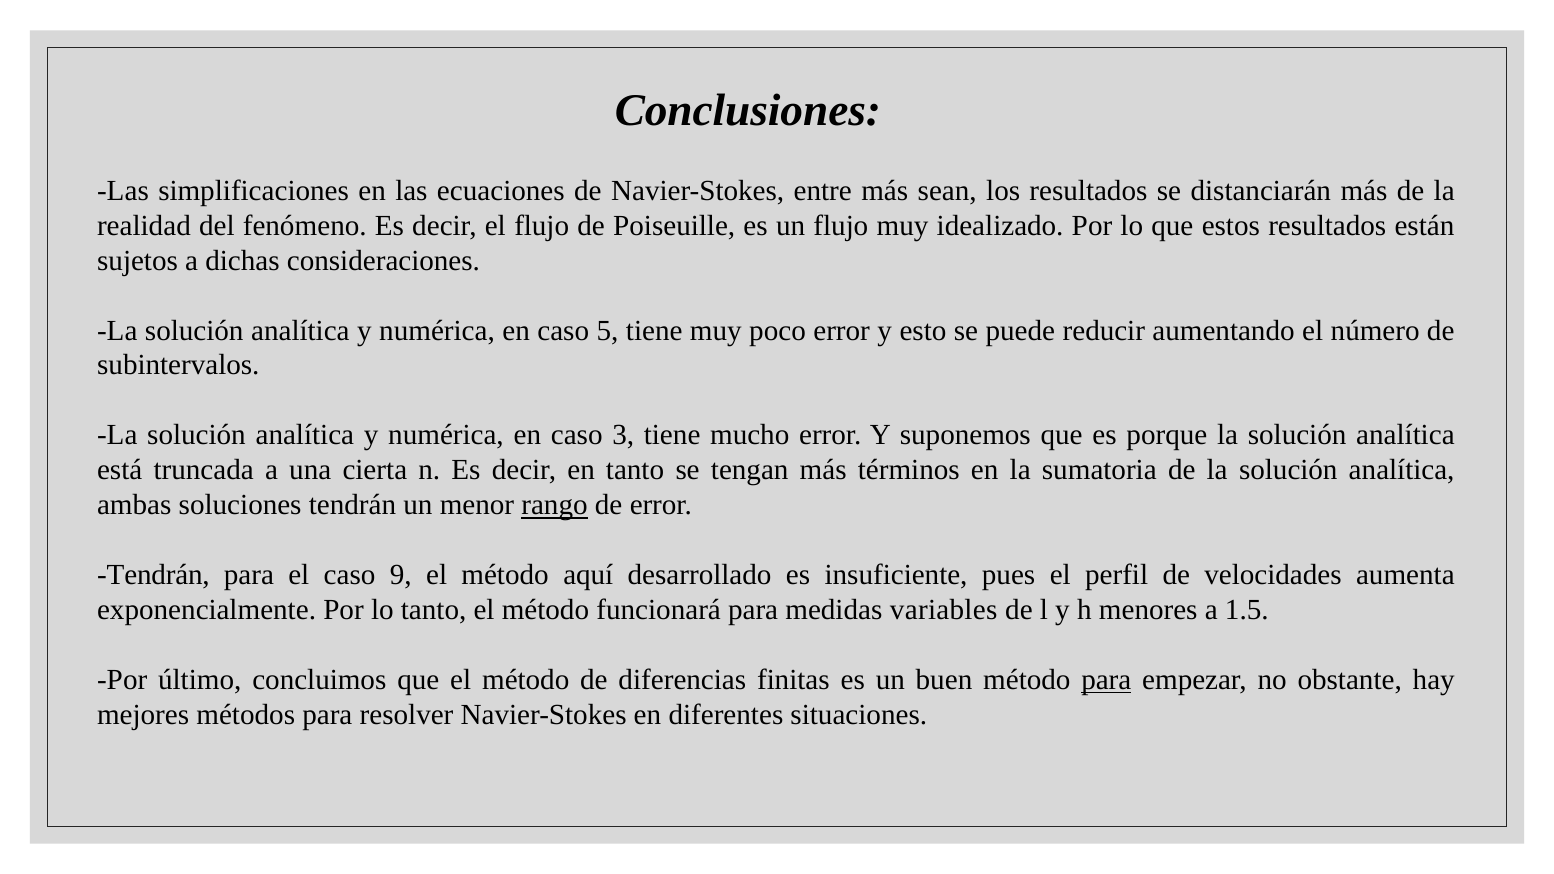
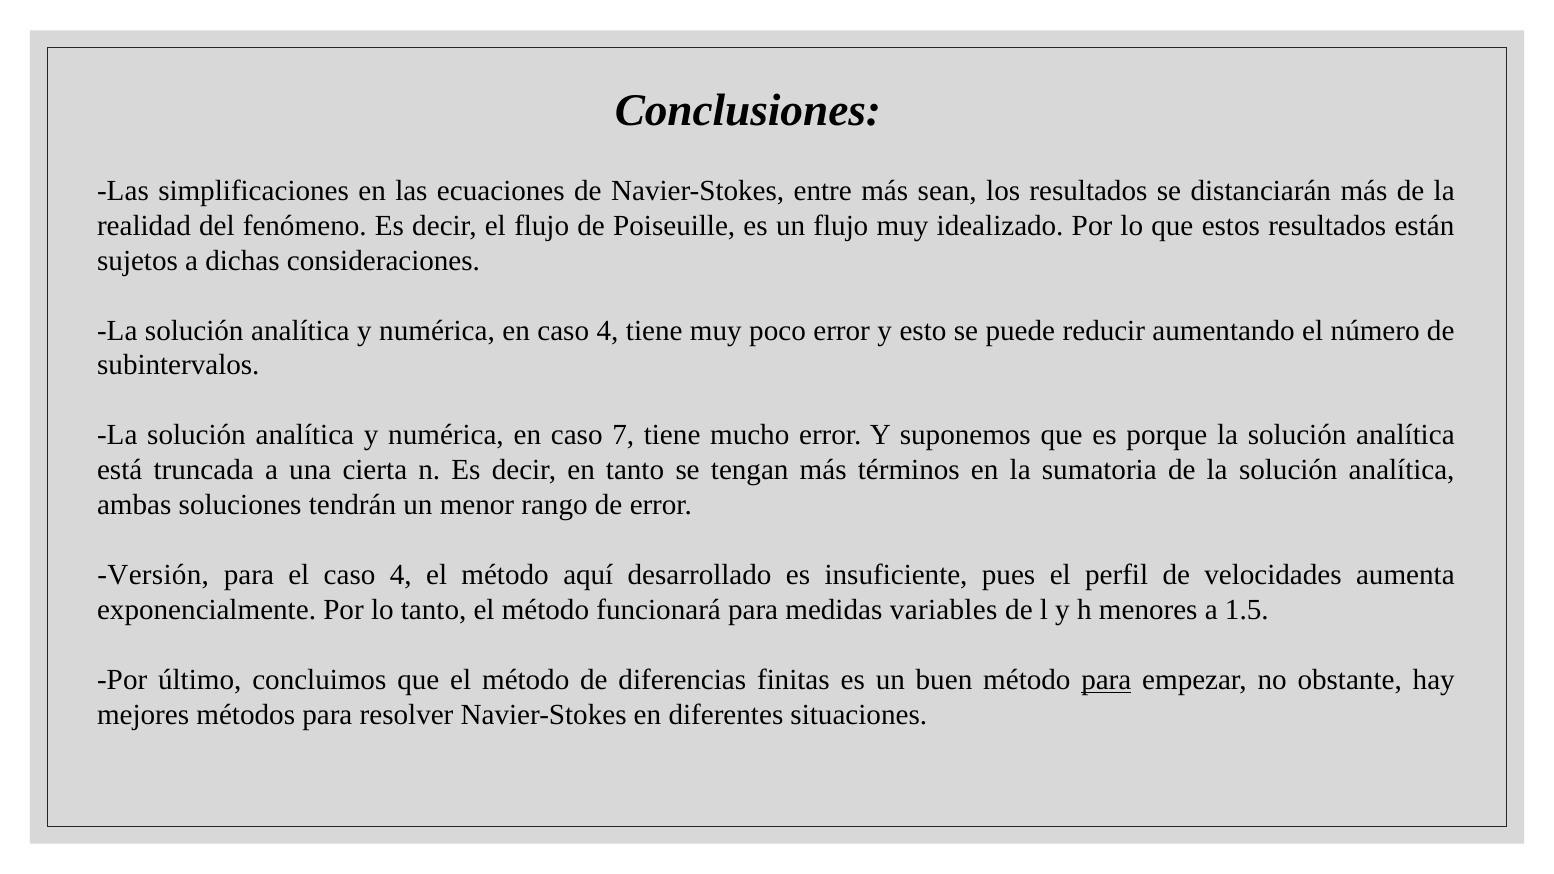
en caso 5: 5 -> 4
3: 3 -> 7
rango underline: present -> none
Tendrán at (153, 575): Tendrán -> Versión
el caso 9: 9 -> 4
